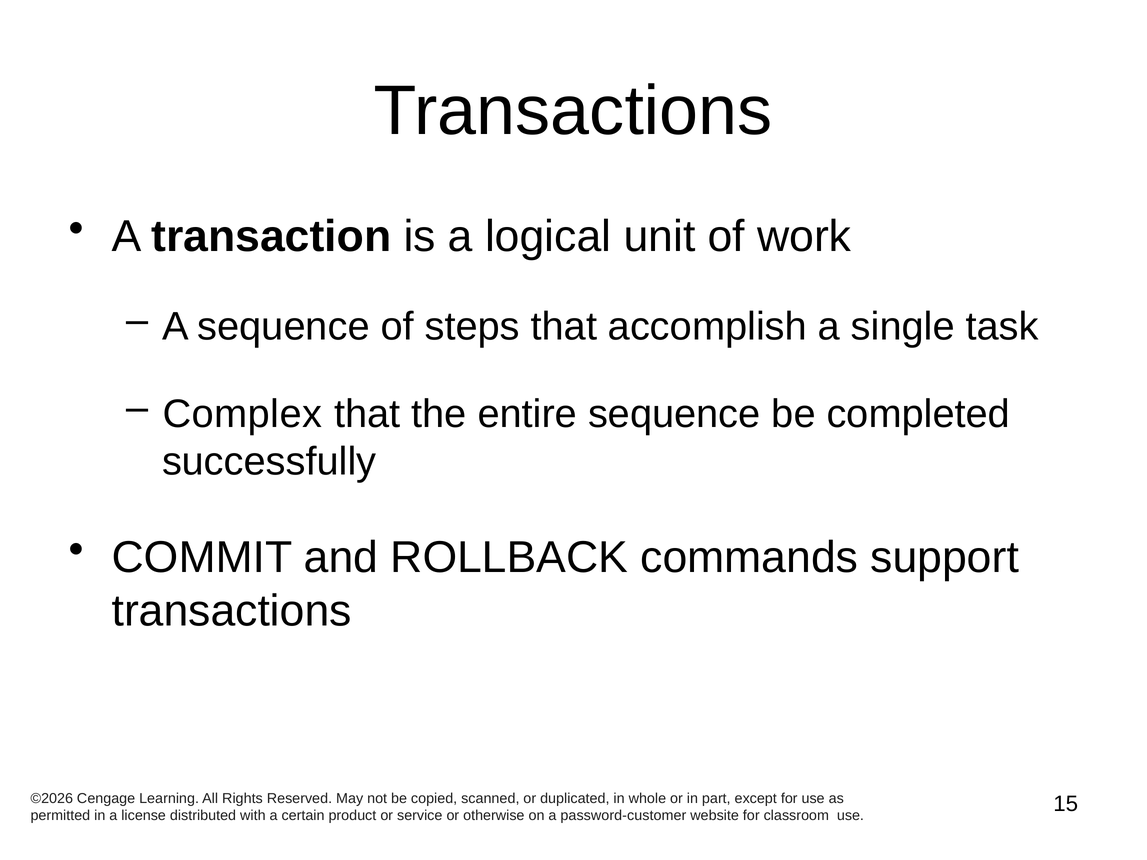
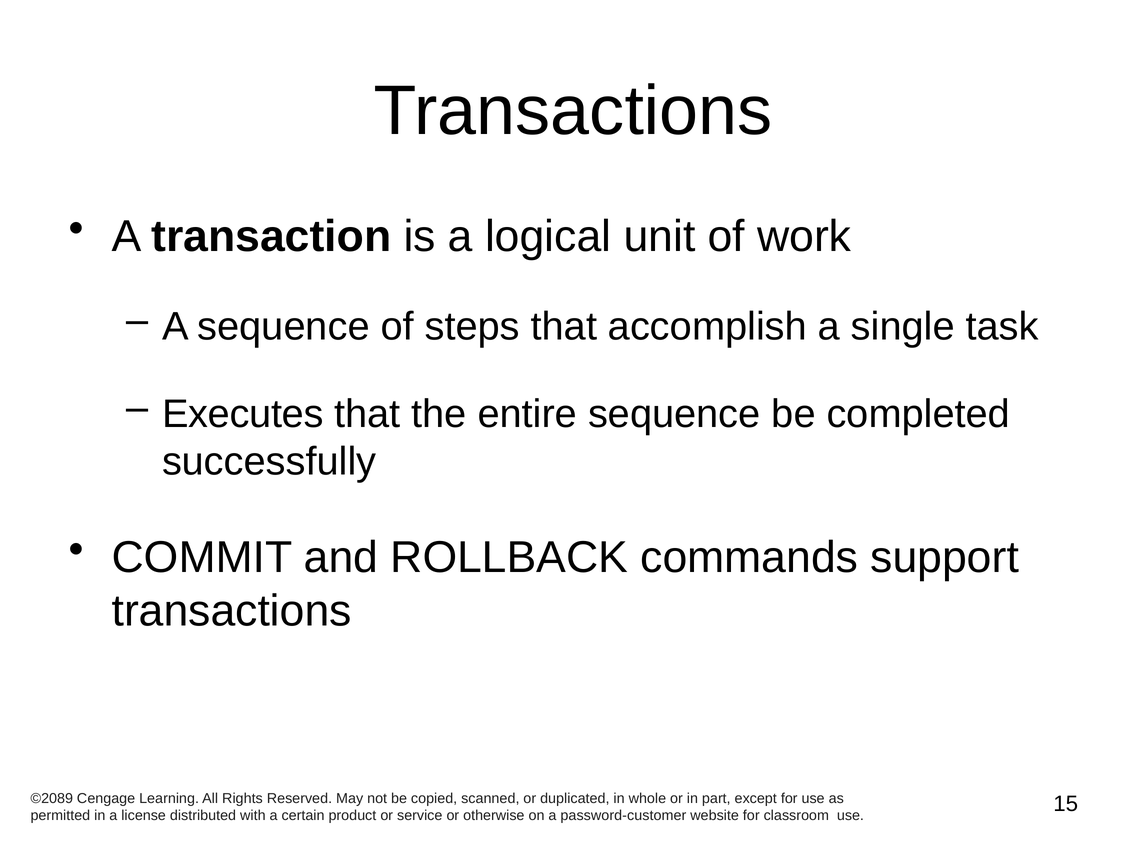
Complex: Complex -> Executes
©2026: ©2026 -> ©2089
